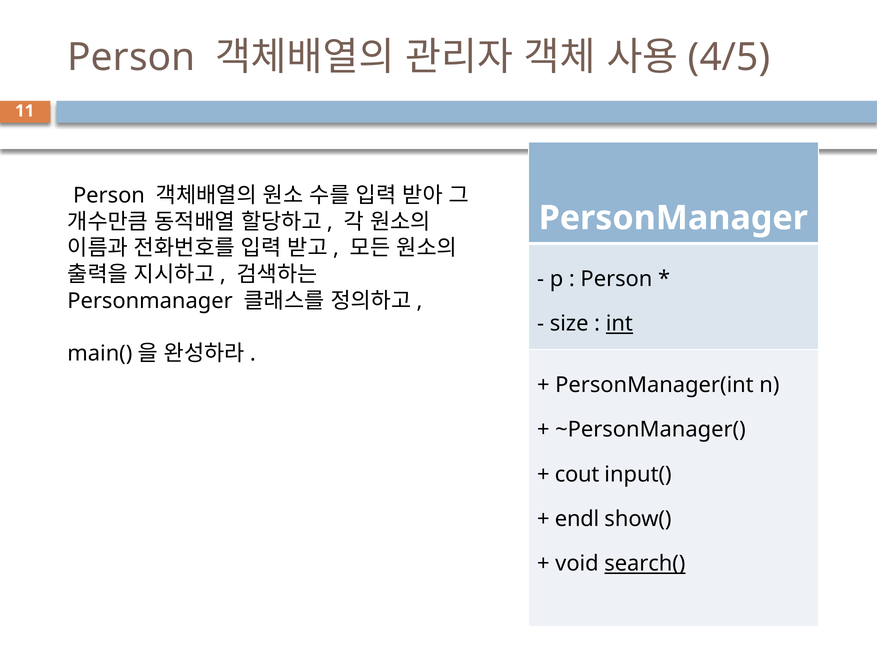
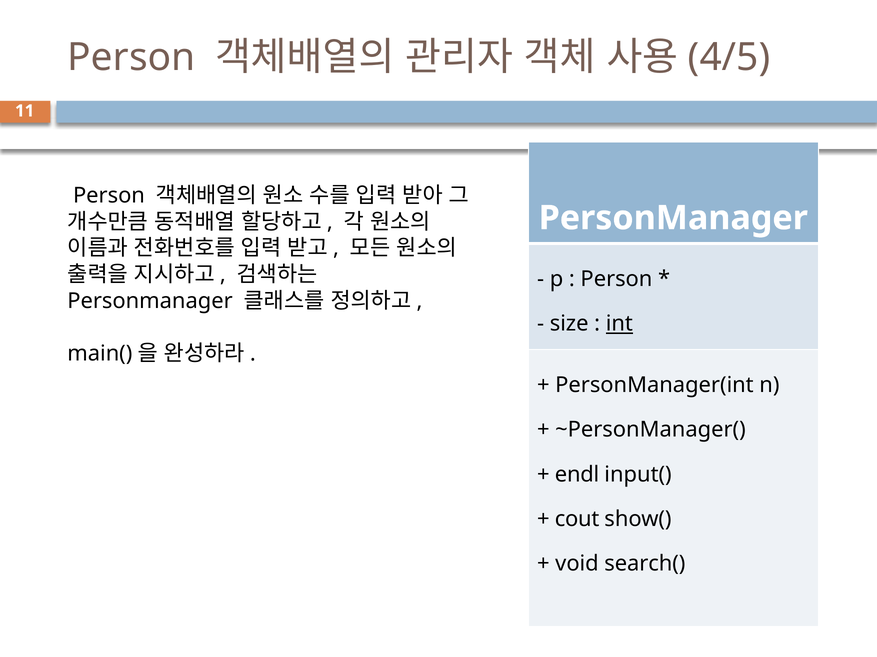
cout: cout -> endl
endl: endl -> cout
search( underline: present -> none
